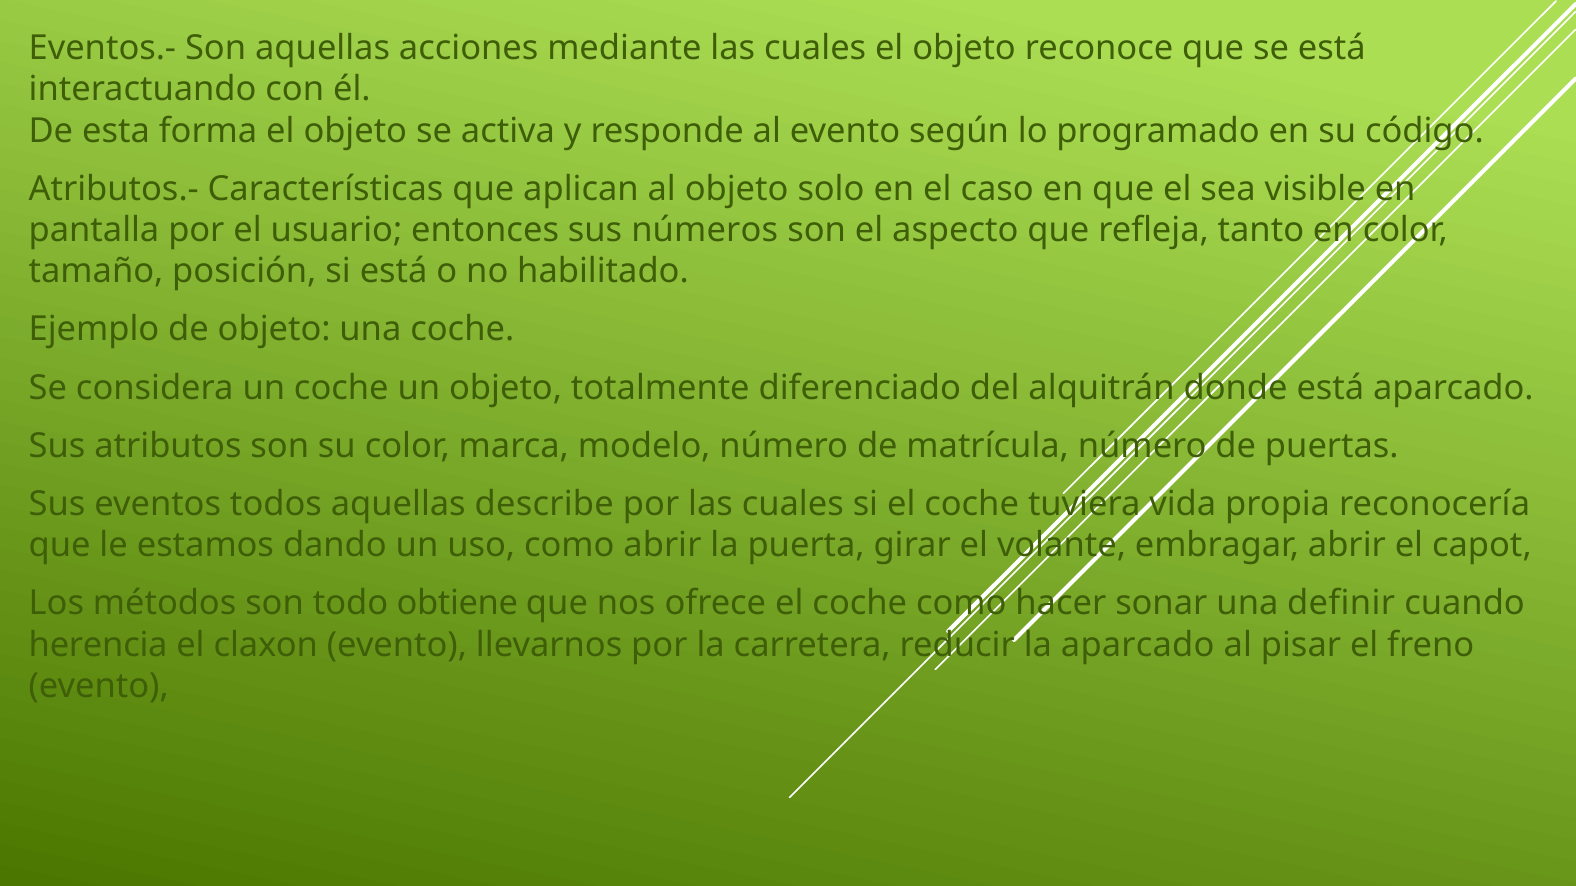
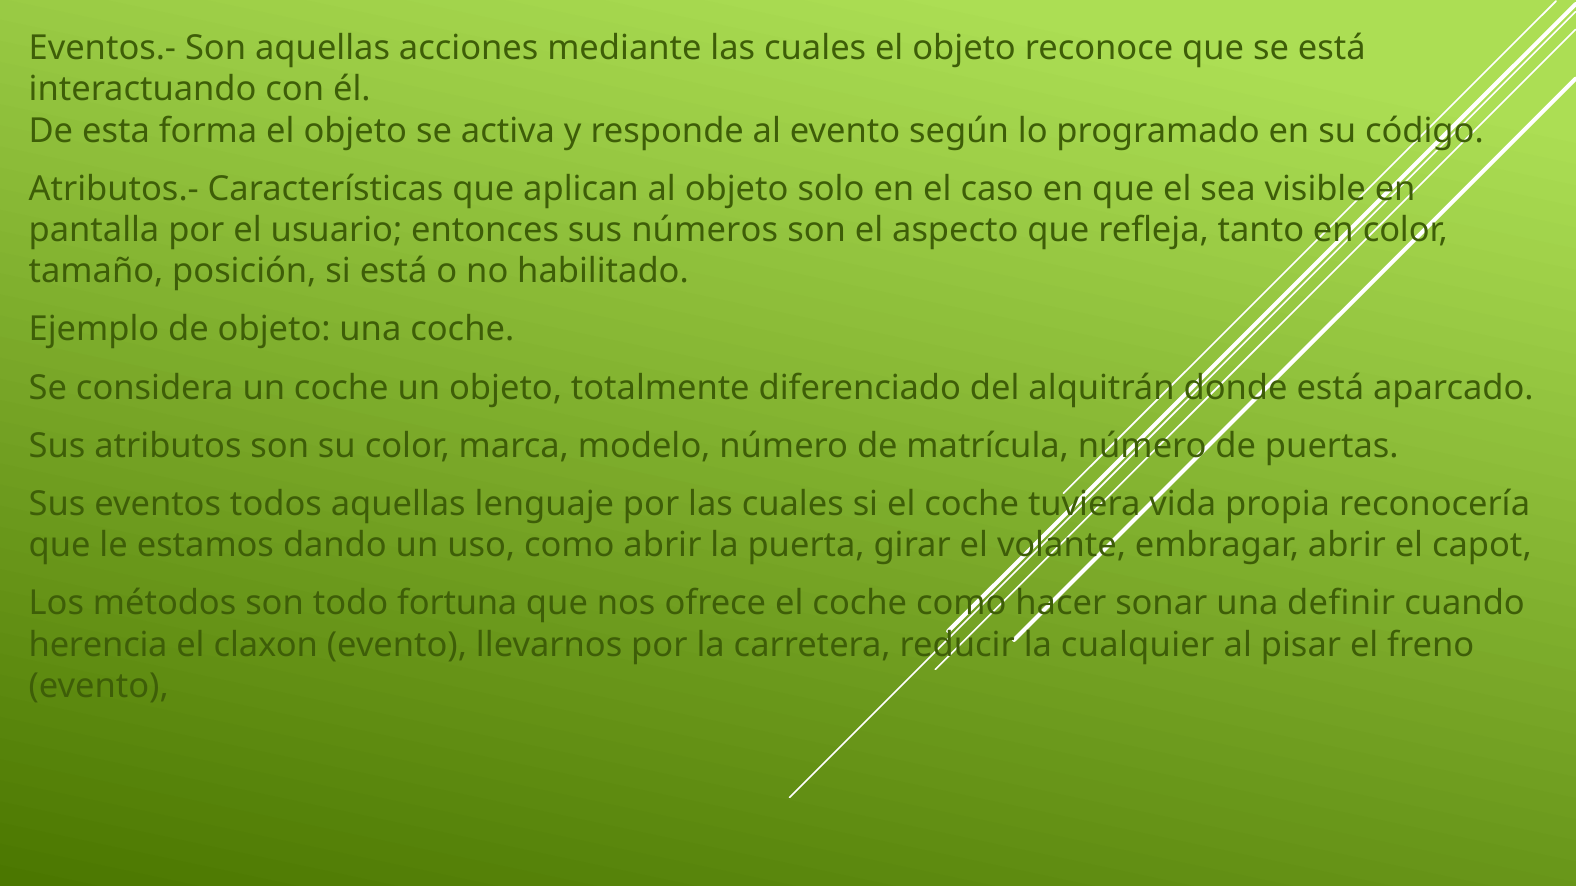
describe: describe -> lenguaje
obtiene: obtiene -> fortuna
la aparcado: aparcado -> cualquier
